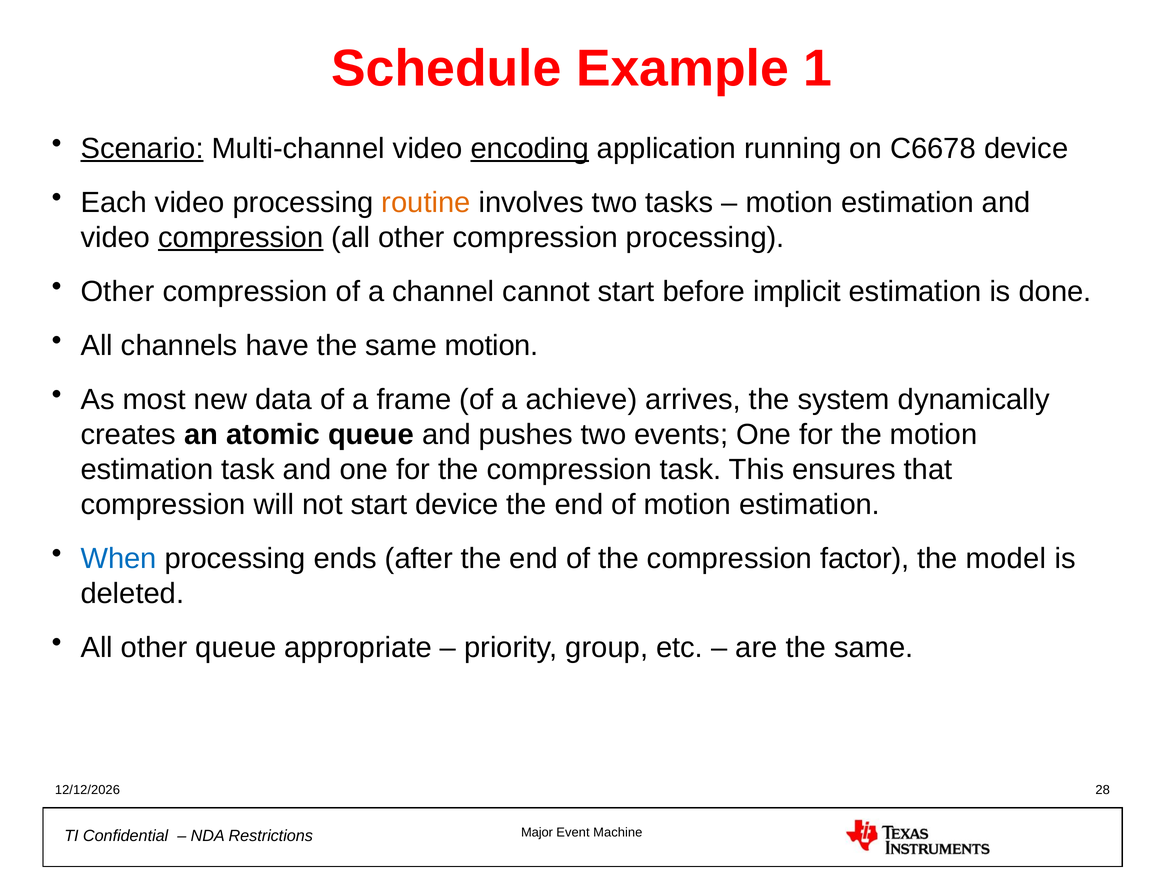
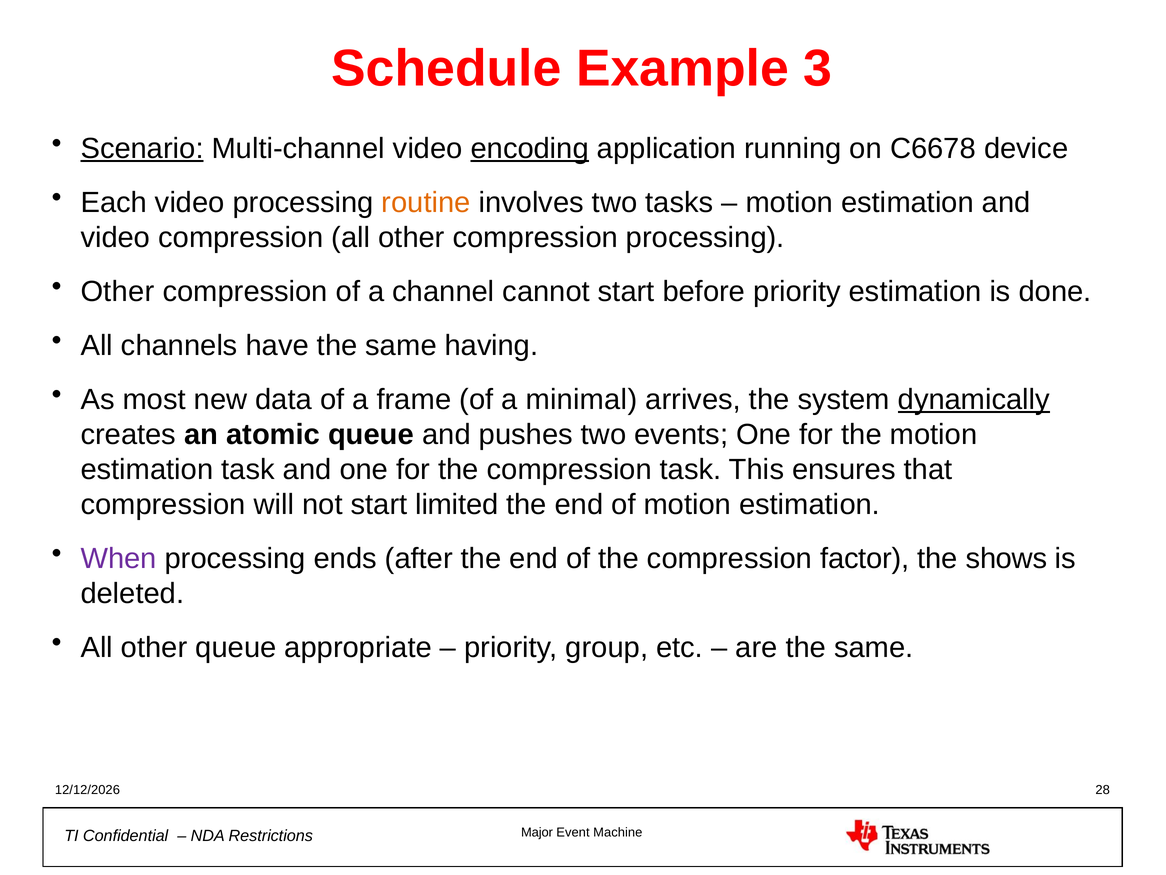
1: 1 -> 3
compression at (241, 237) underline: present -> none
before implicit: implicit -> priority
same motion: motion -> having
achieve: achieve -> minimal
dynamically underline: none -> present
start device: device -> limited
When colour: blue -> purple
model: model -> shows
